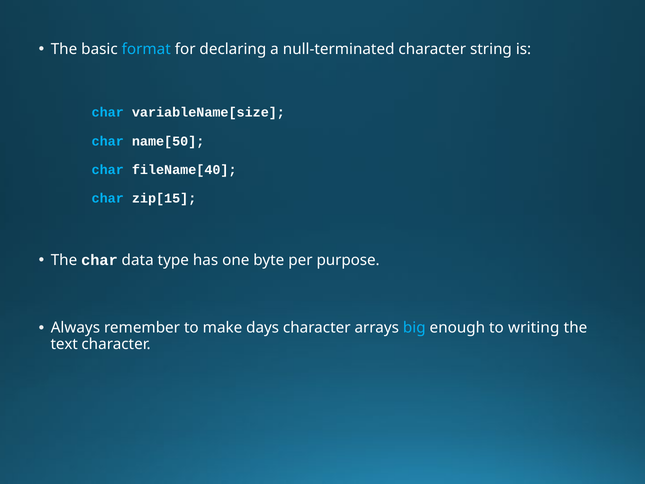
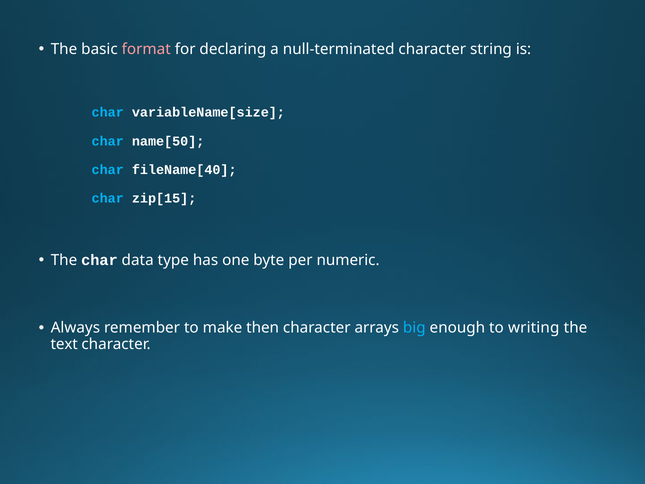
format colour: light blue -> pink
purpose: purpose -> numeric
days: days -> then
